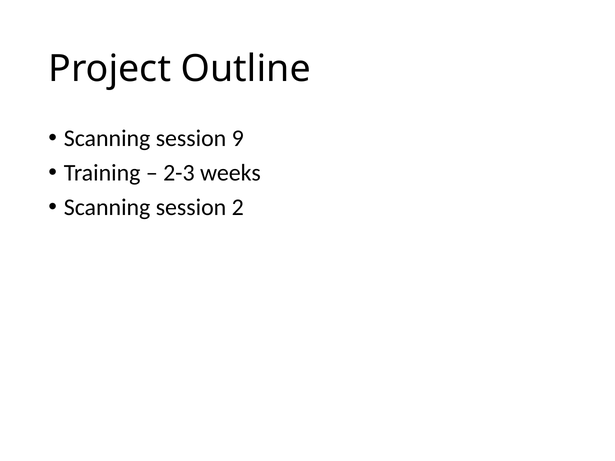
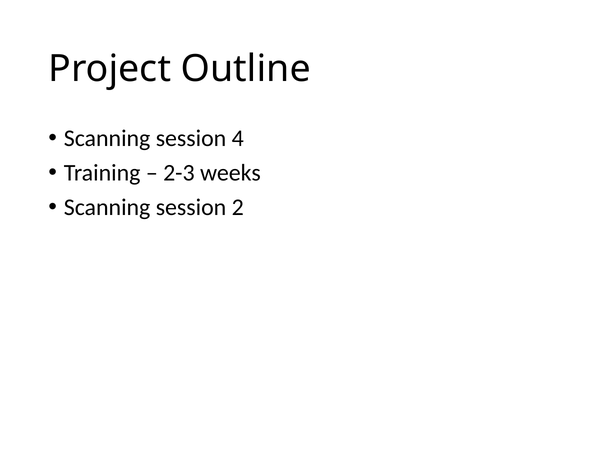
9: 9 -> 4
